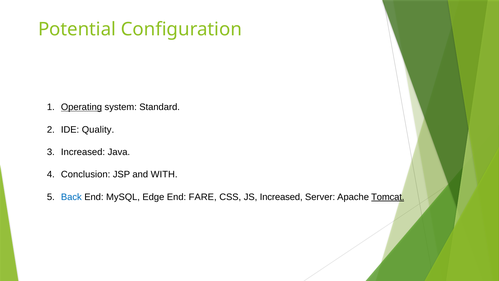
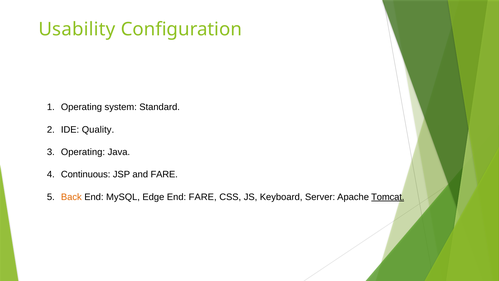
Potential: Potential -> Usability
Operating at (81, 107) underline: present -> none
Increased at (83, 152): Increased -> Operating
Conclusion: Conclusion -> Continuous
and WITH: WITH -> FARE
Back colour: blue -> orange
JS Increased: Increased -> Keyboard
